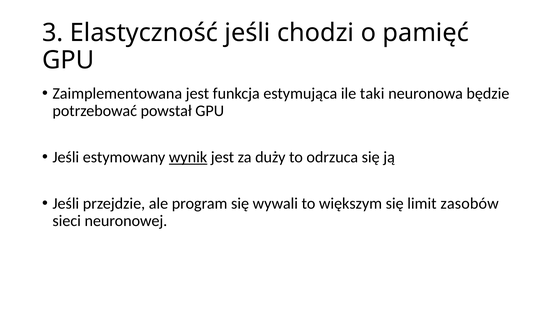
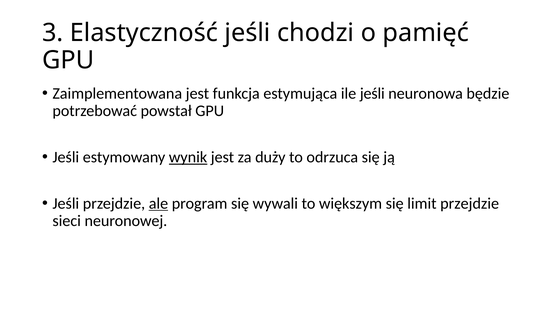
ile taki: taki -> jeśli
ale underline: none -> present
limit zasobów: zasobów -> przejdzie
